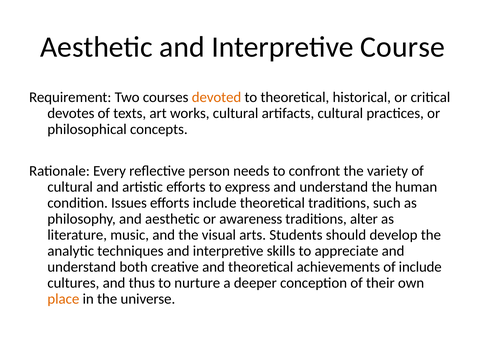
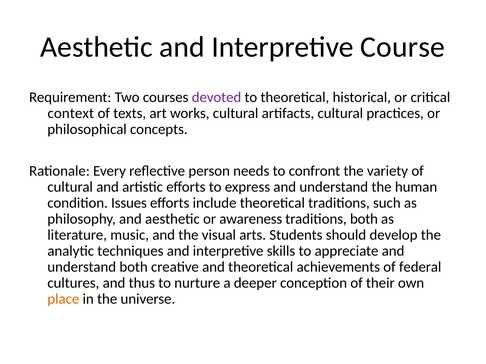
devoted colour: orange -> purple
devotes: devotes -> context
traditions alter: alter -> both
of include: include -> federal
